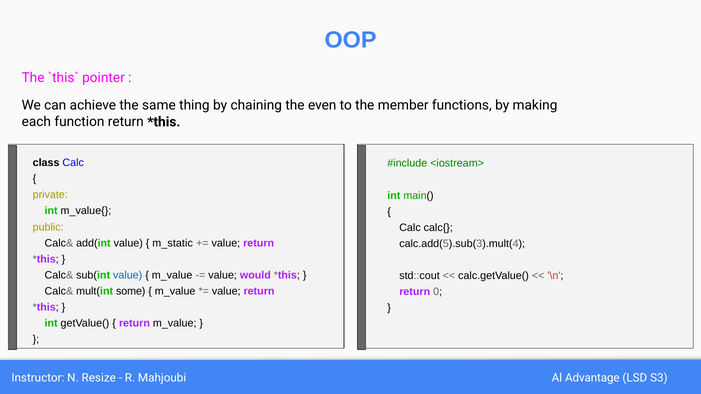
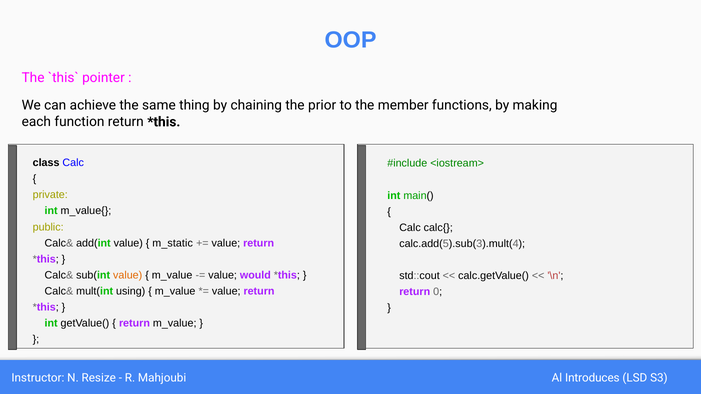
even: even -> prior
value at (128, 275) colour: blue -> orange
some: some -> using
Advantage: Advantage -> Introduces
